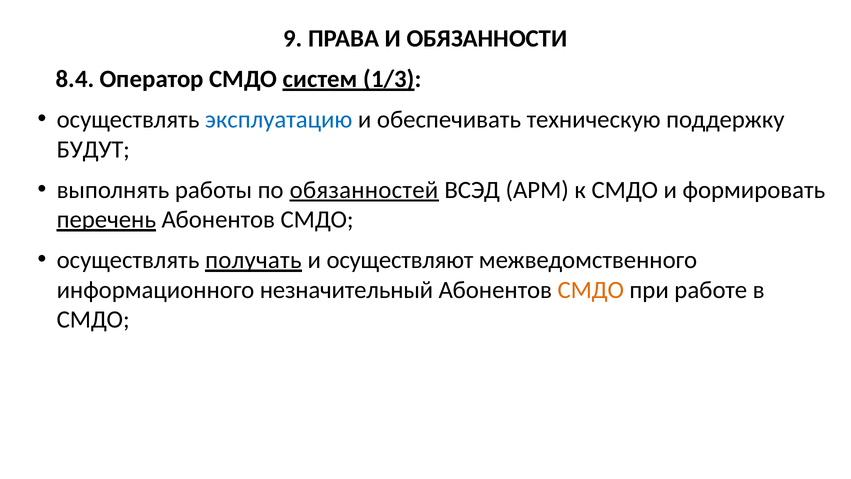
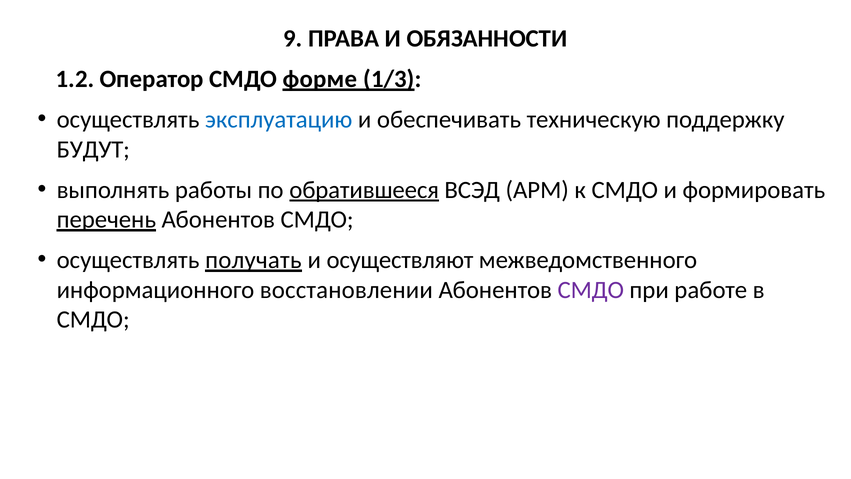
8.4: 8.4 -> 1.2
систем: систем -> форме
обязанностей: обязанностей -> обратившееся
незначительный: незначительный -> восстановлении
СМДО at (591, 290) colour: orange -> purple
